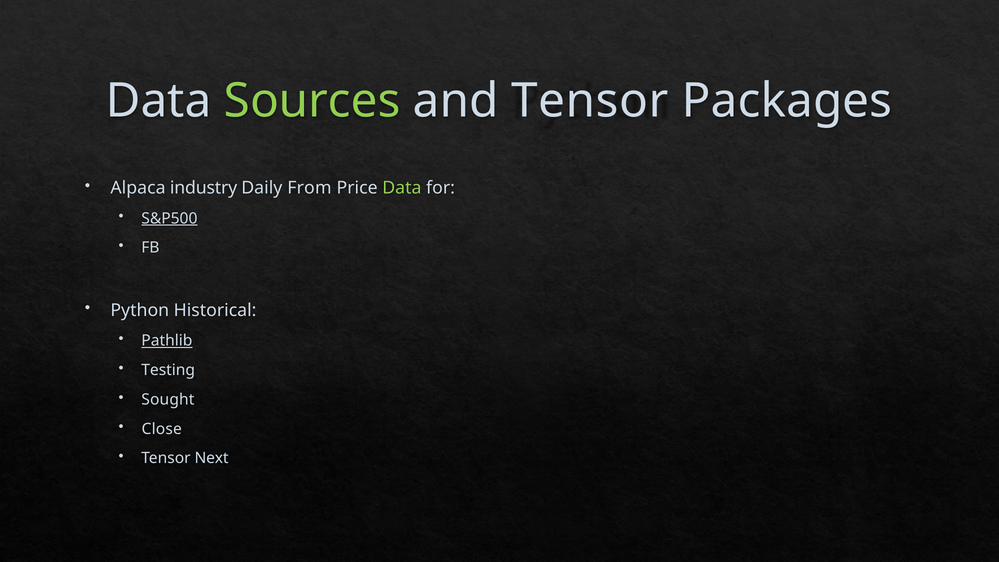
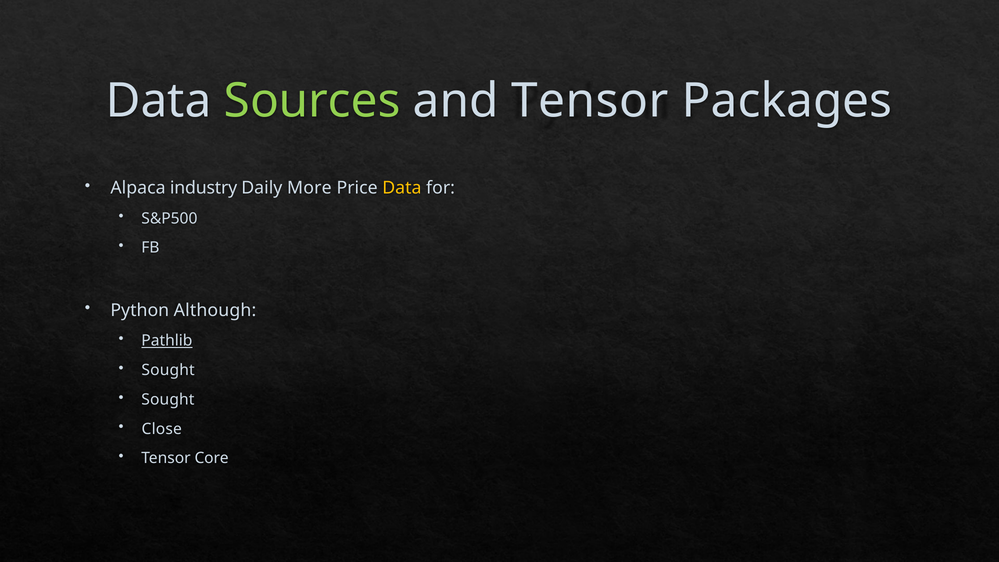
From: From -> More
Data at (402, 188) colour: light green -> yellow
S&P500 underline: present -> none
Historical: Historical -> Although
Testing at (168, 370): Testing -> Sought
Next: Next -> Core
